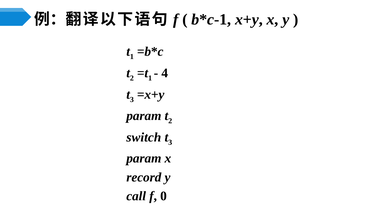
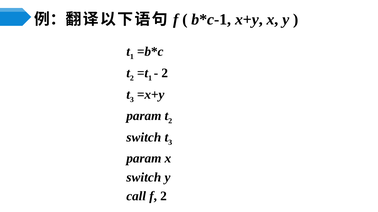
4 at (165, 73): 4 -> 2
record at (144, 178): record -> switch
f 0: 0 -> 2
